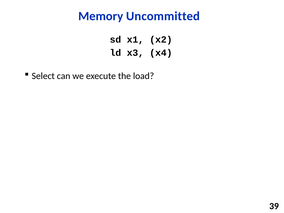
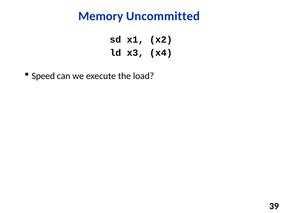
Select: Select -> Speed
